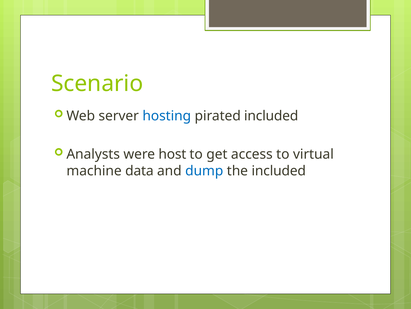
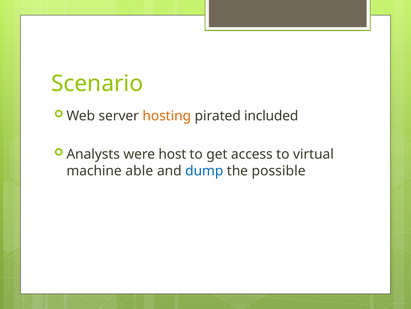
hosting colour: blue -> orange
data: data -> able
the included: included -> possible
